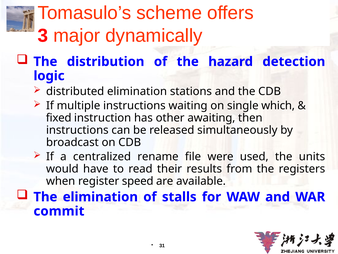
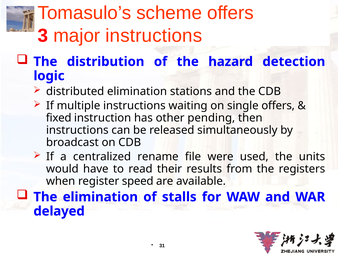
major dynamically: dynamically -> instructions
single which: which -> offers
awaiting: awaiting -> pending
commit: commit -> delayed
